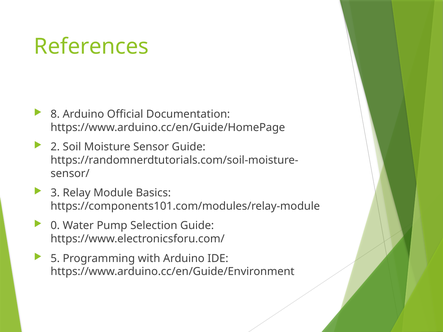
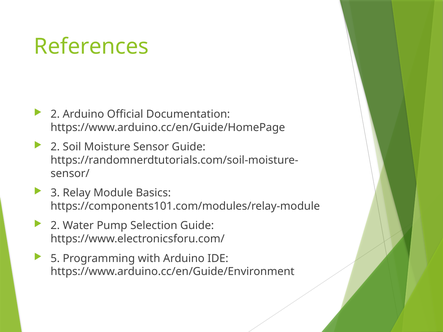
8 at (55, 114): 8 -> 2
0 at (55, 226): 0 -> 2
